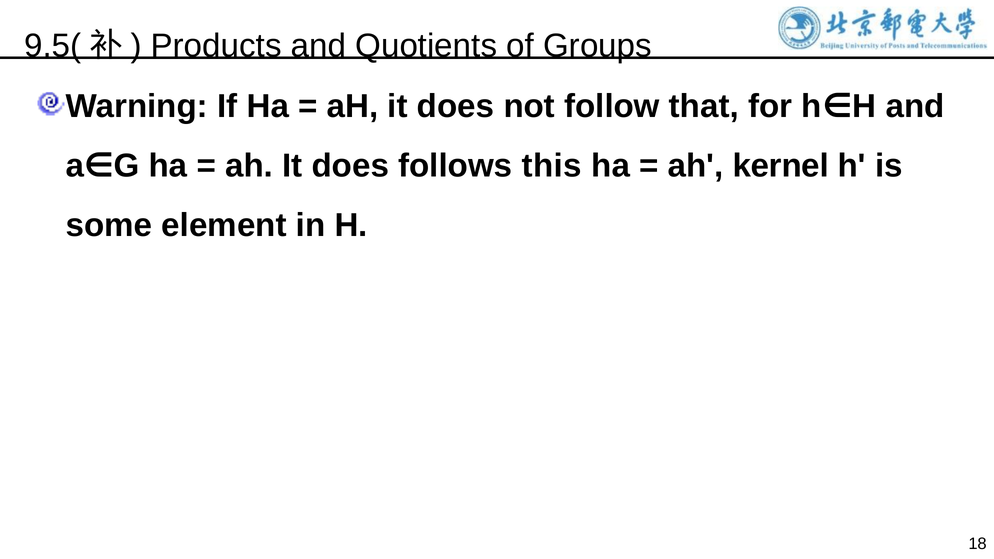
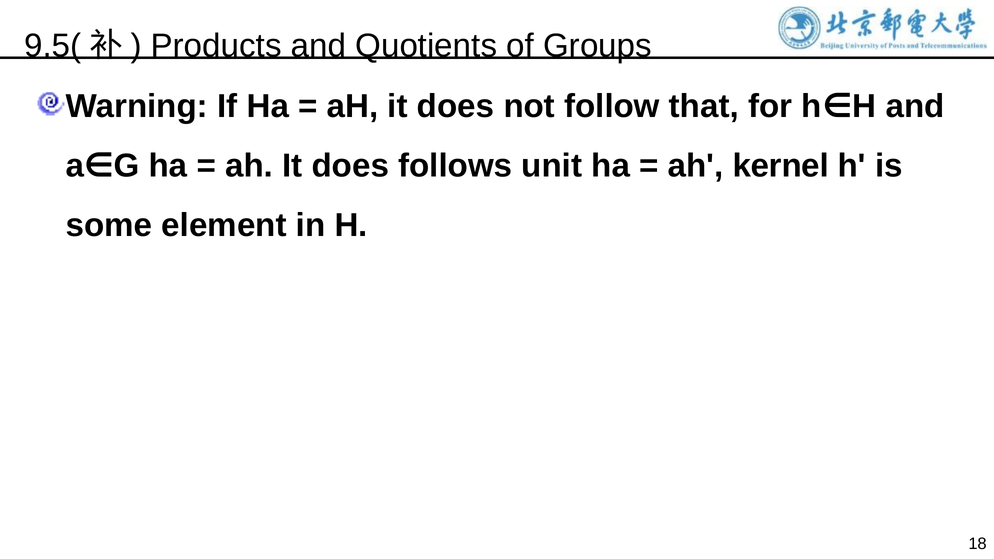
this: this -> unit
